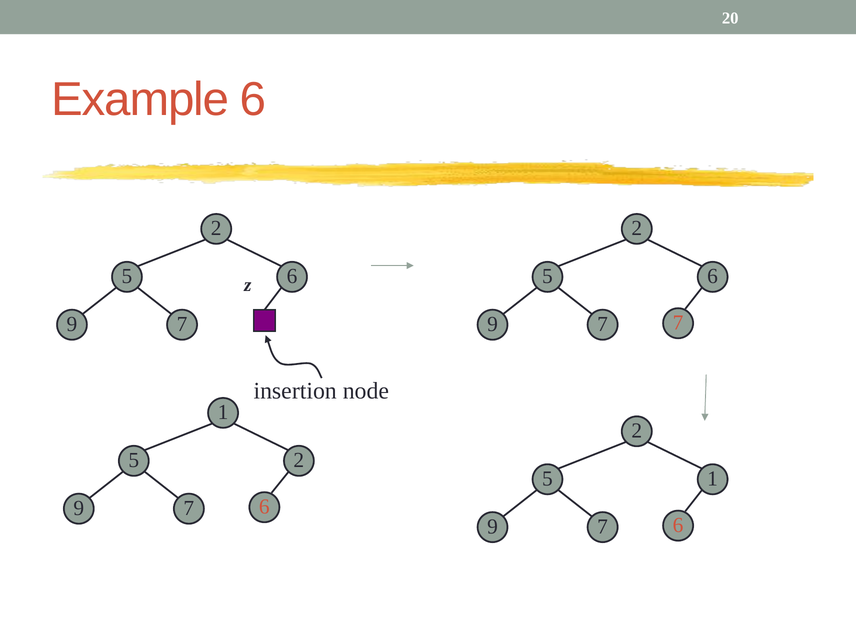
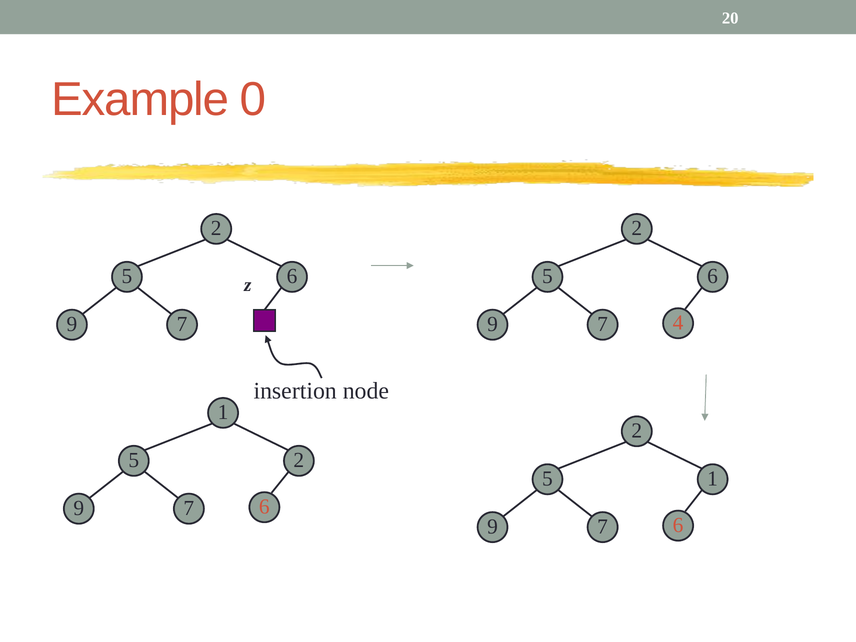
Example 6: 6 -> 0
9 7: 7 -> 4
